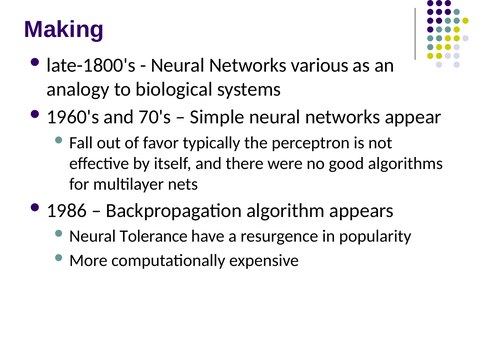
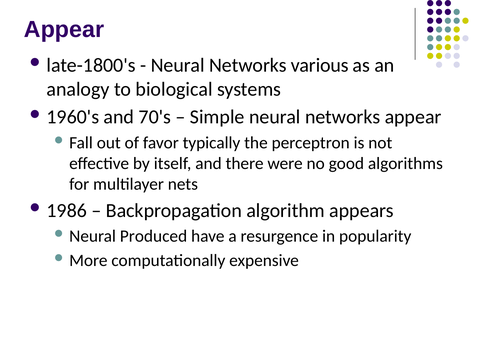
Making at (64, 30): Making -> Appear
Tolerance: Tolerance -> Produced
